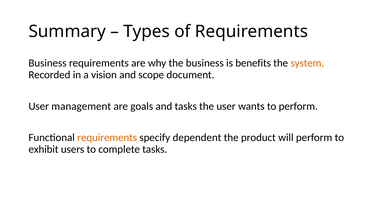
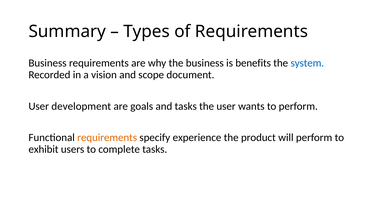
system colour: orange -> blue
management: management -> development
dependent: dependent -> experience
